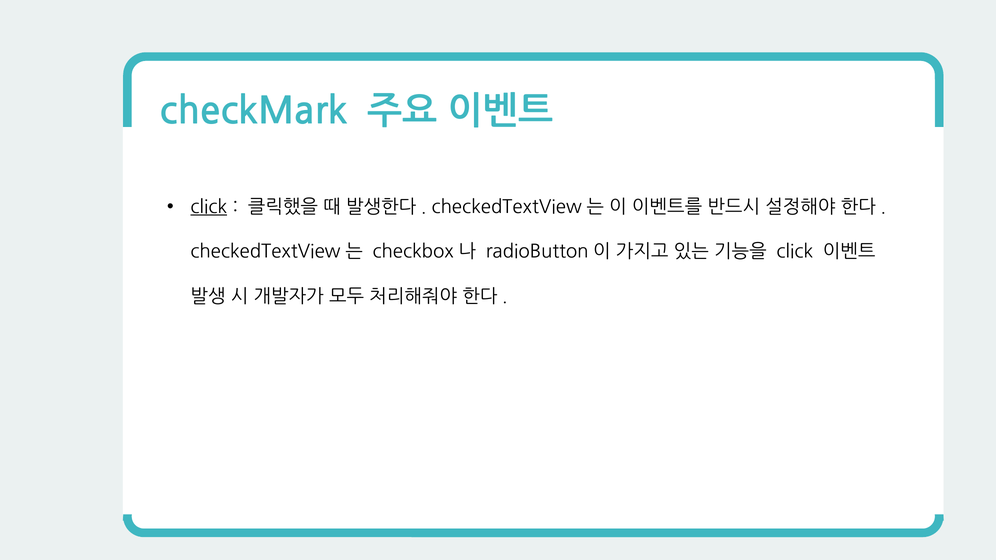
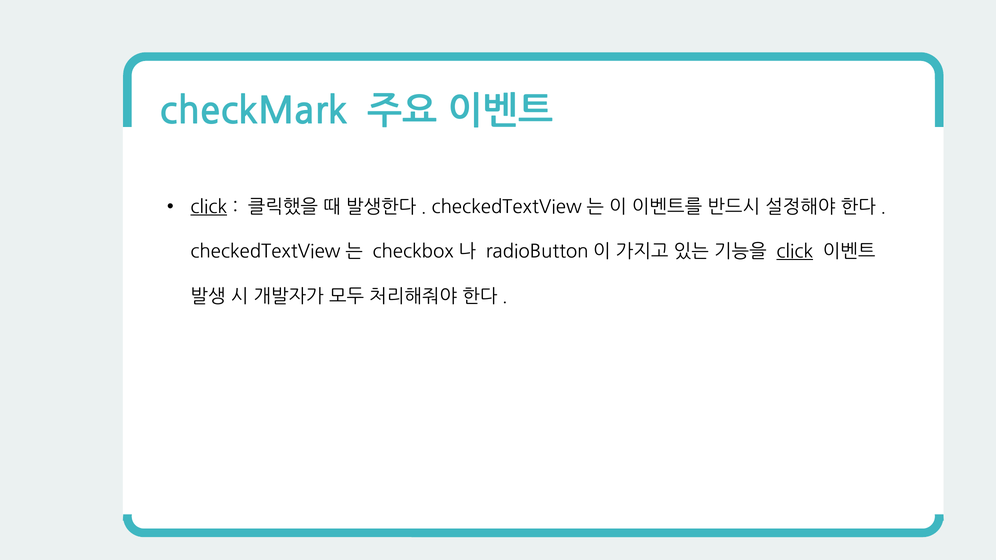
click at (795, 252) underline: none -> present
